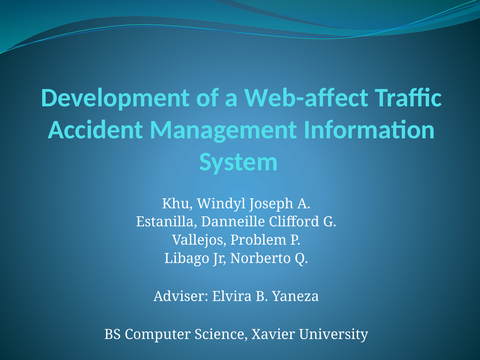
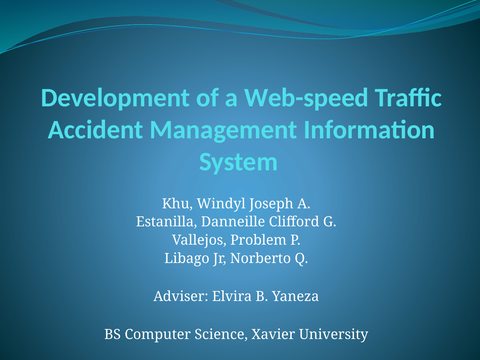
Web-affect: Web-affect -> Web-speed
